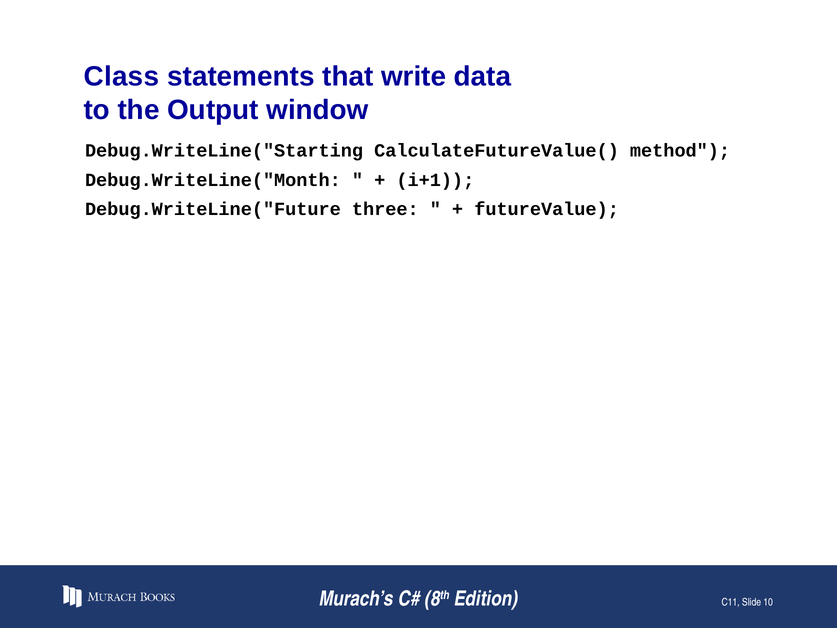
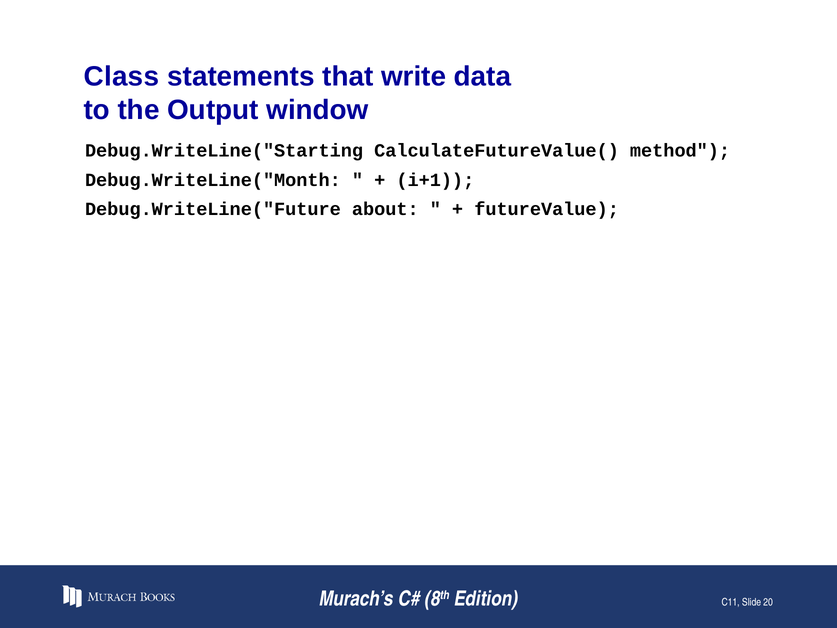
three: three -> about
10: 10 -> 20
